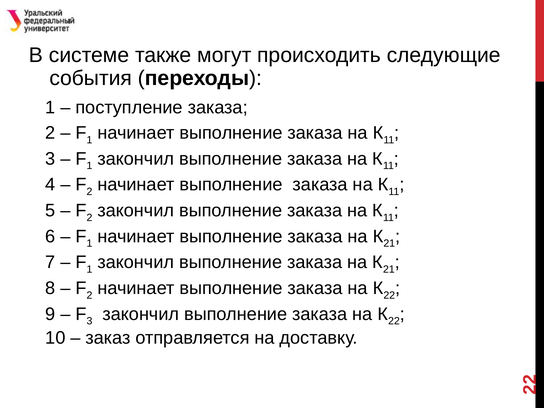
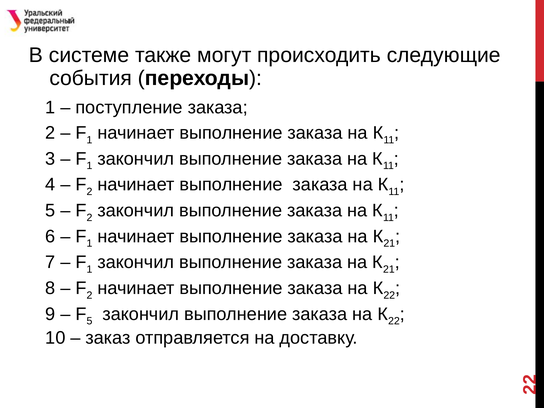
3 at (89, 321): 3 -> 5
